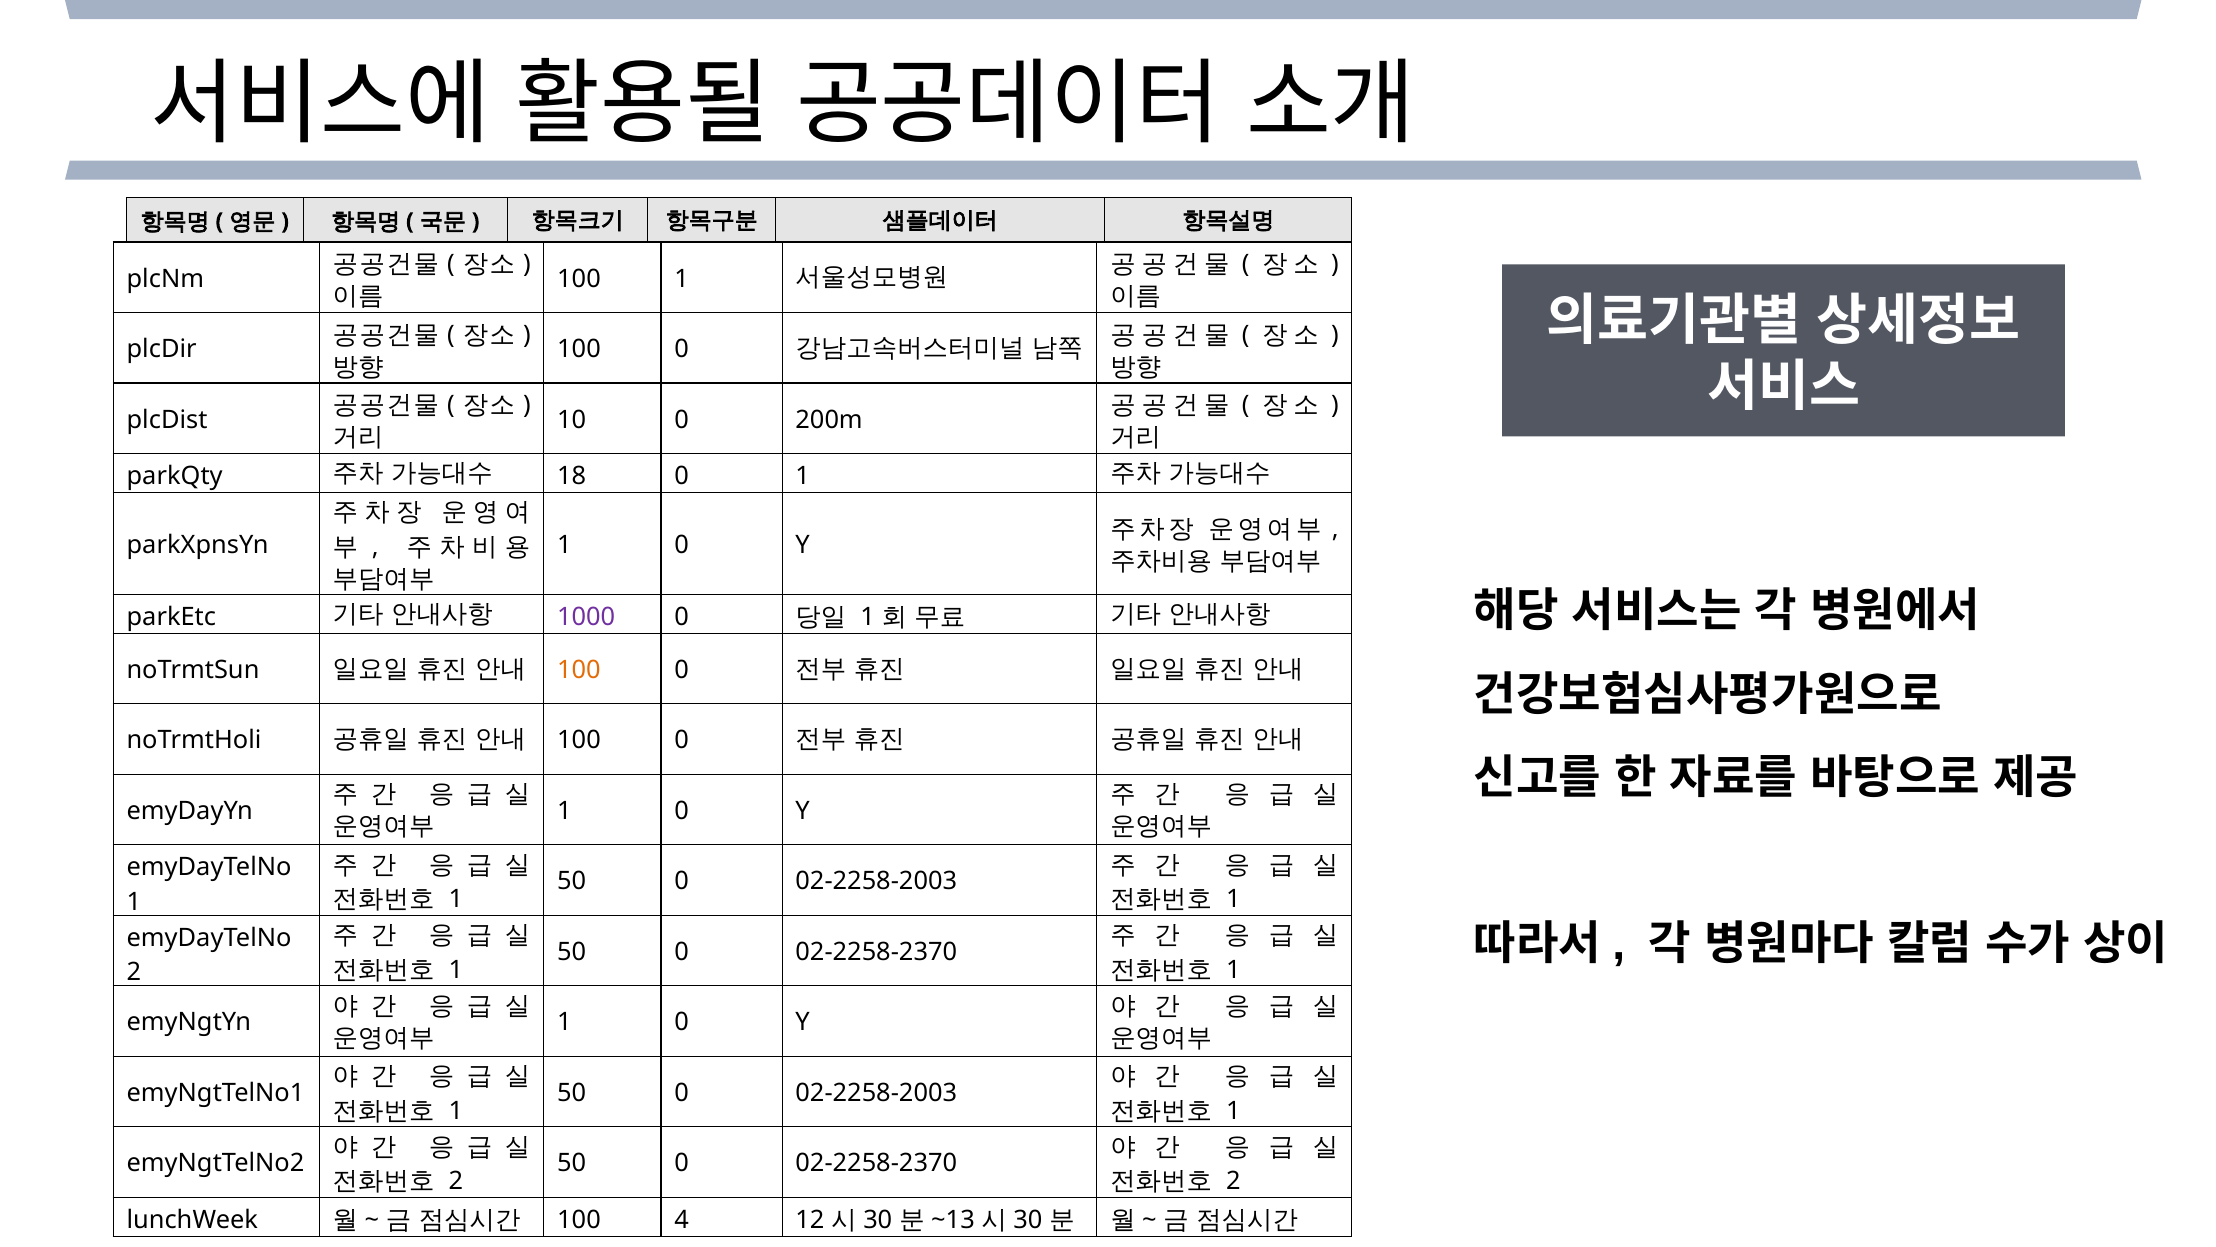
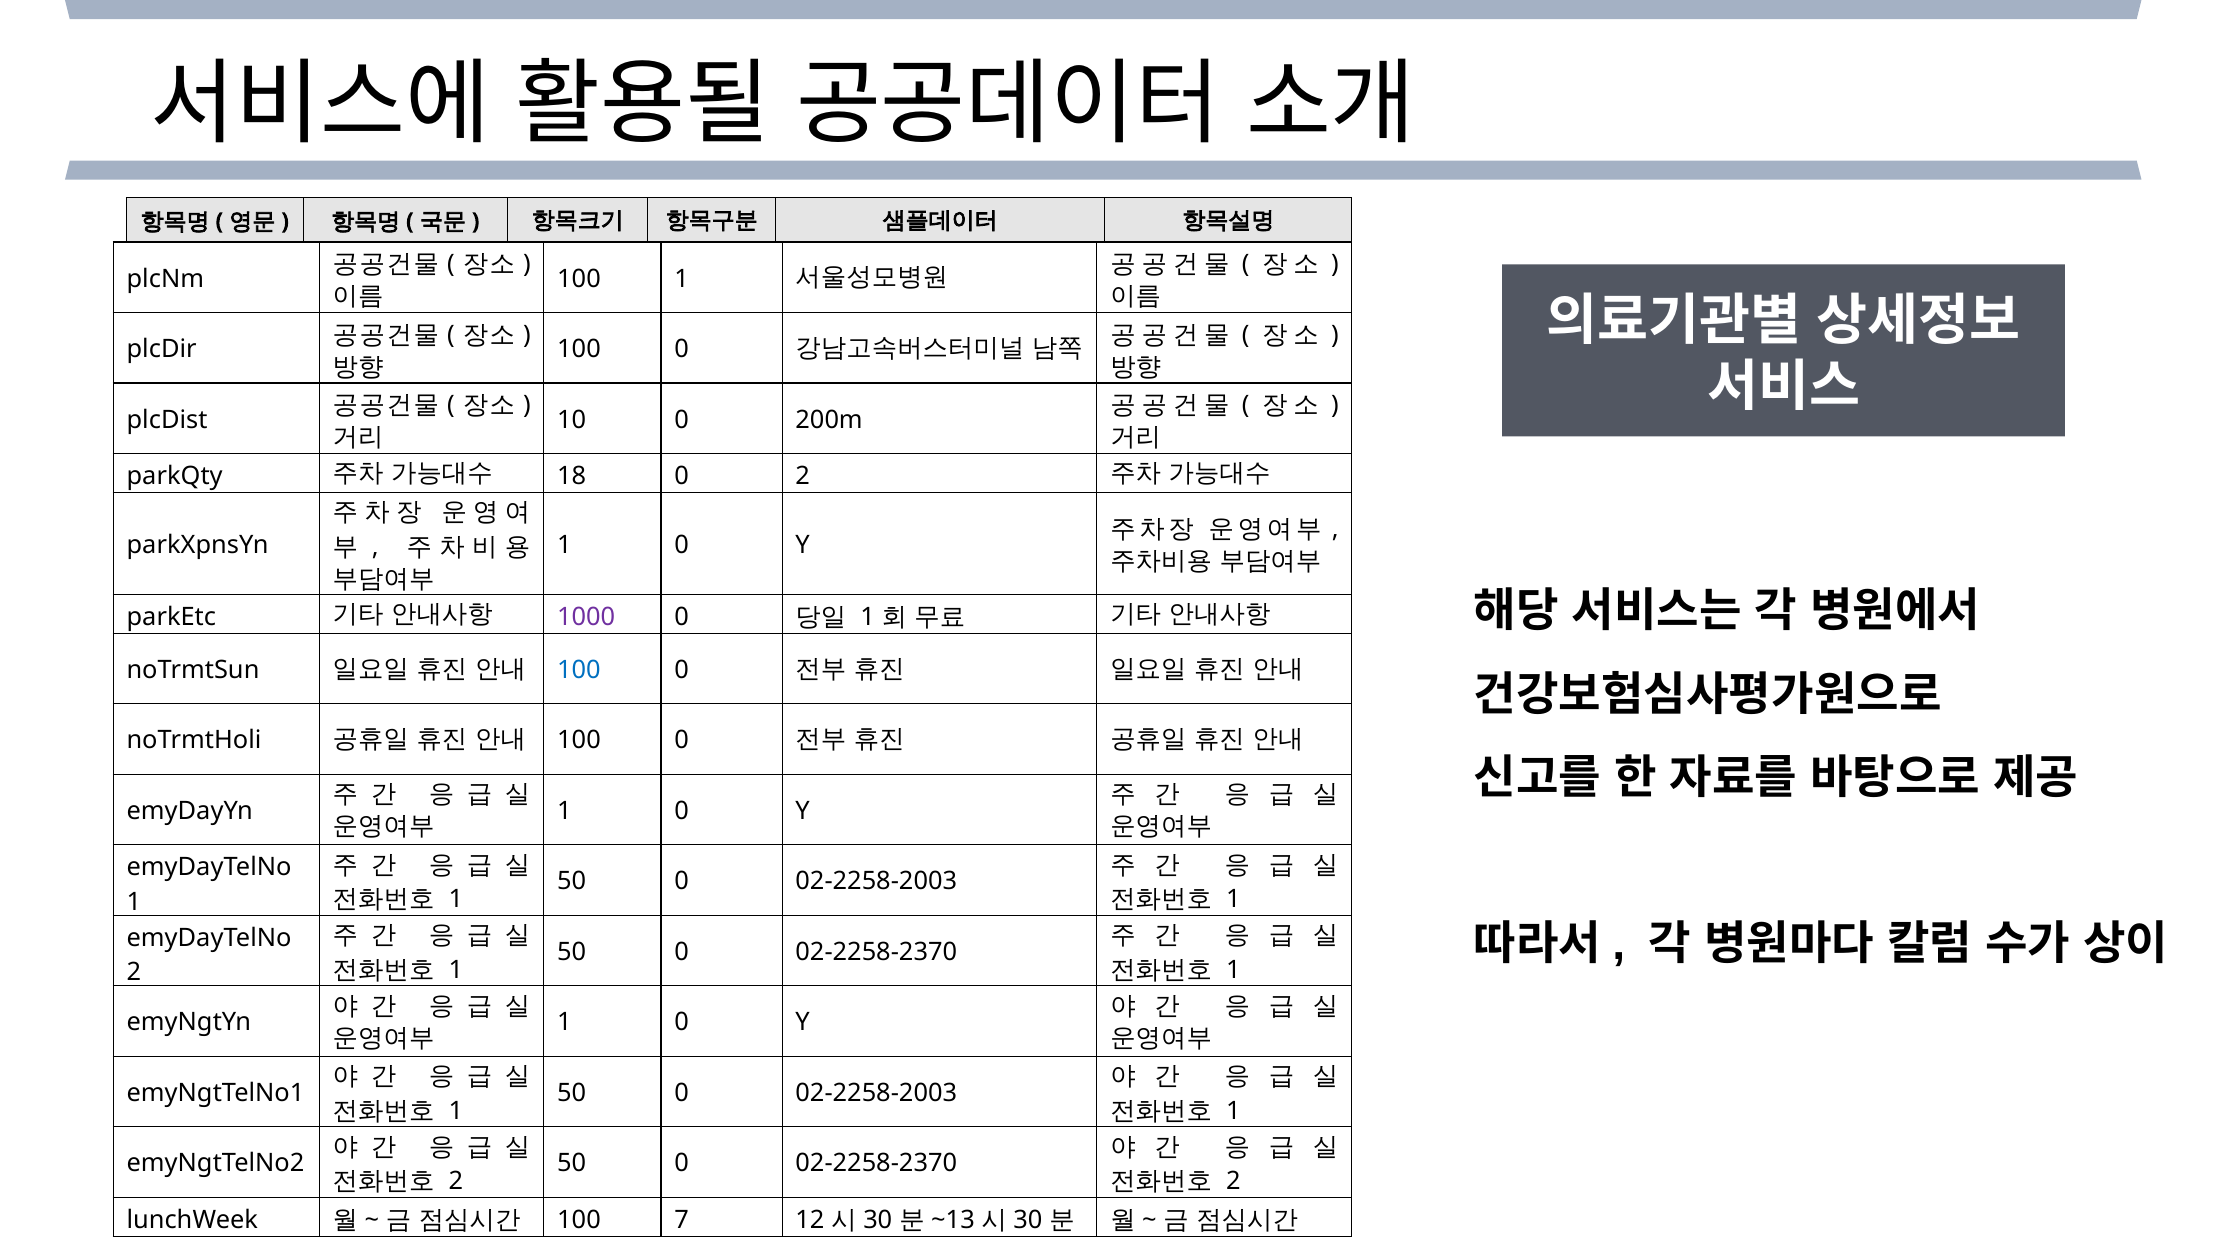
0 1: 1 -> 2
100 at (579, 670) colour: orange -> blue
4: 4 -> 7
